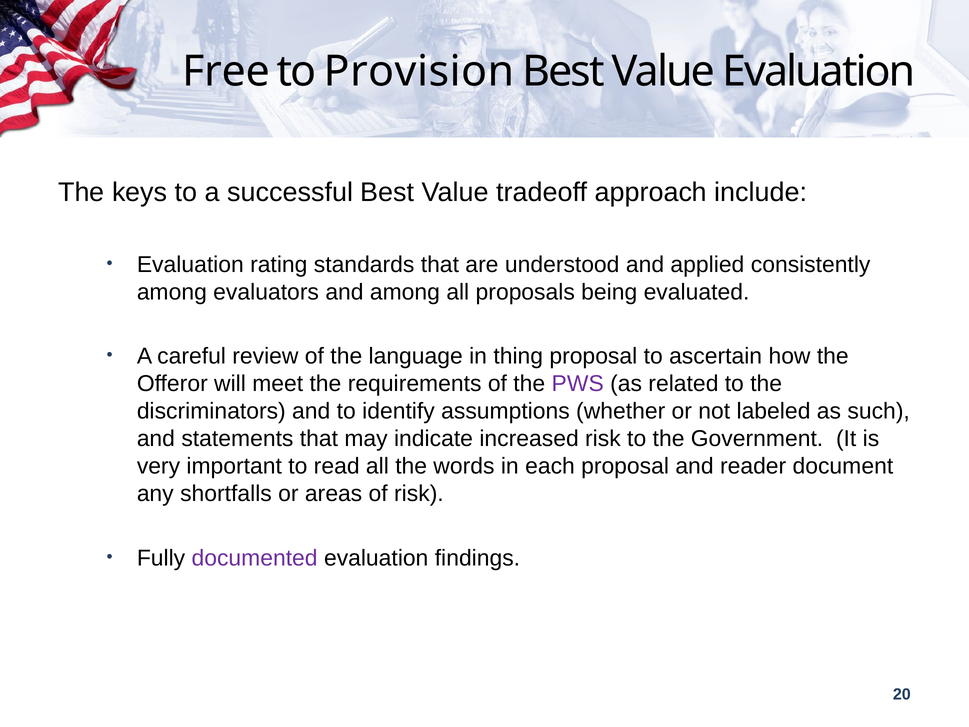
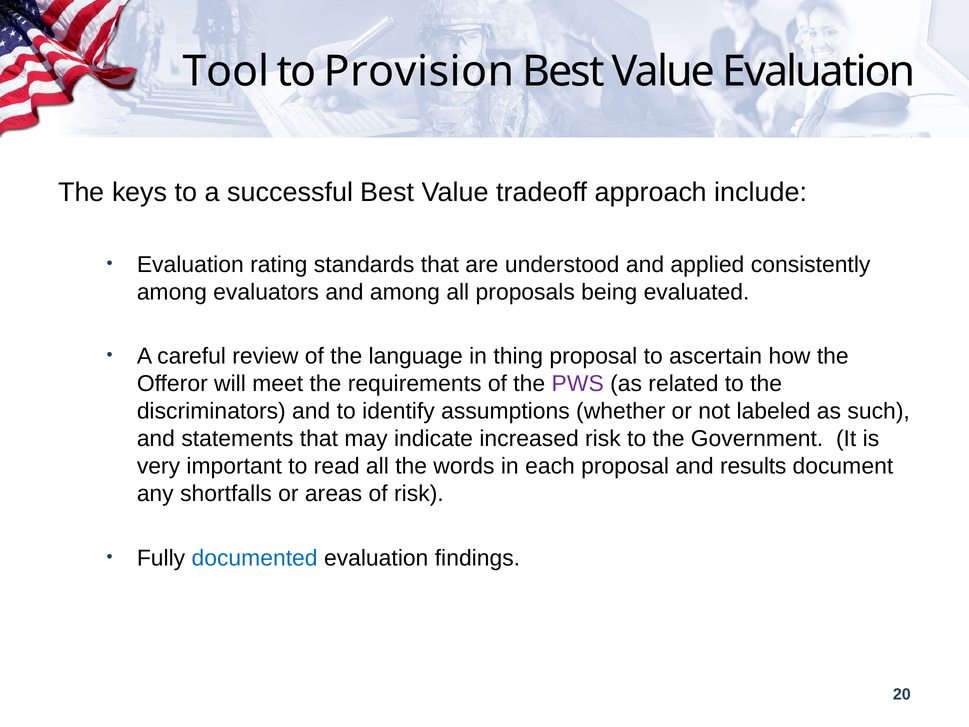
Free: Free -> Tool
reader: reader -> results
documented colour: purple -> blue
